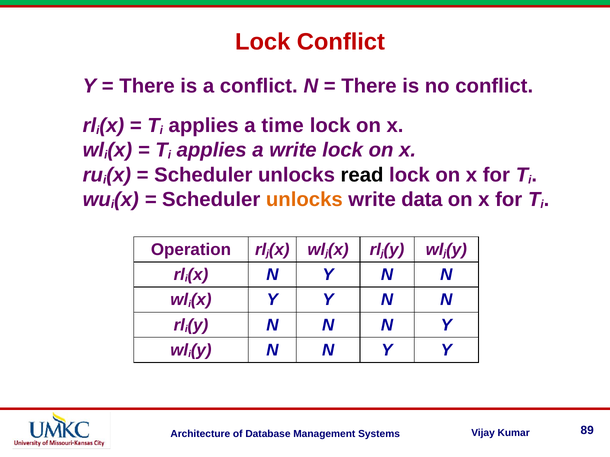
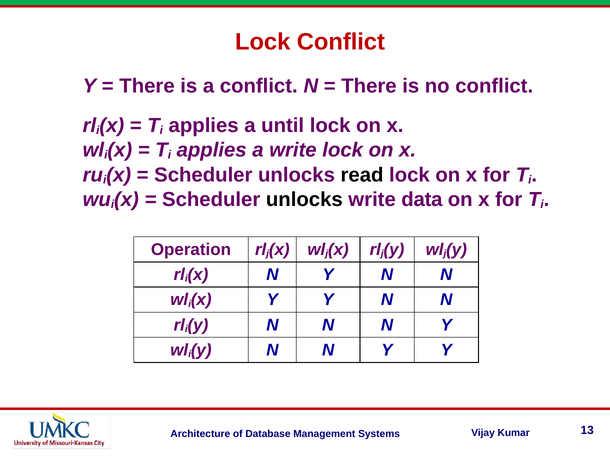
time: time -> until
unlocks at (304, 200) colour: orange -> black
89: 89 -> 13
